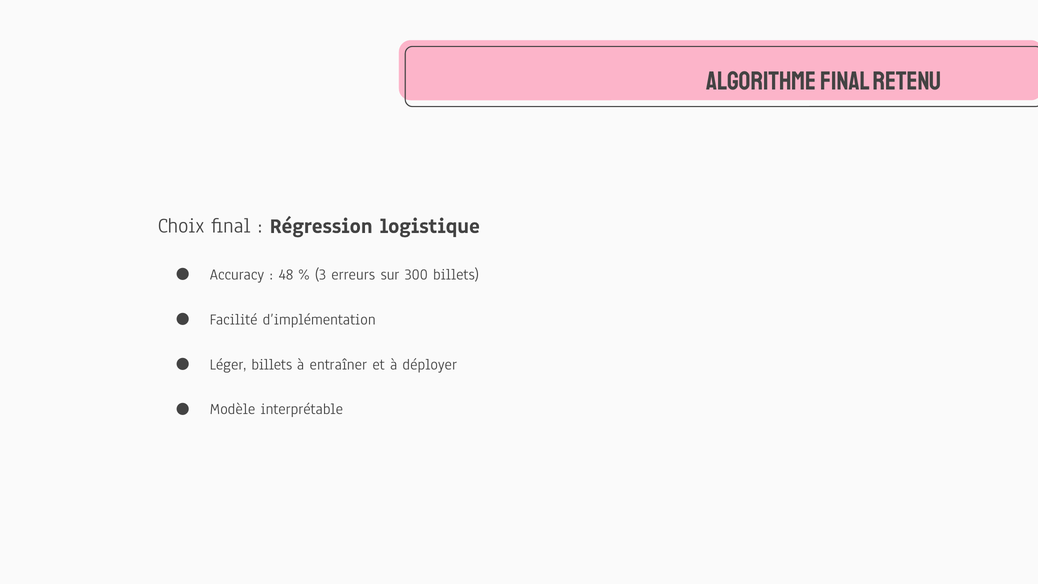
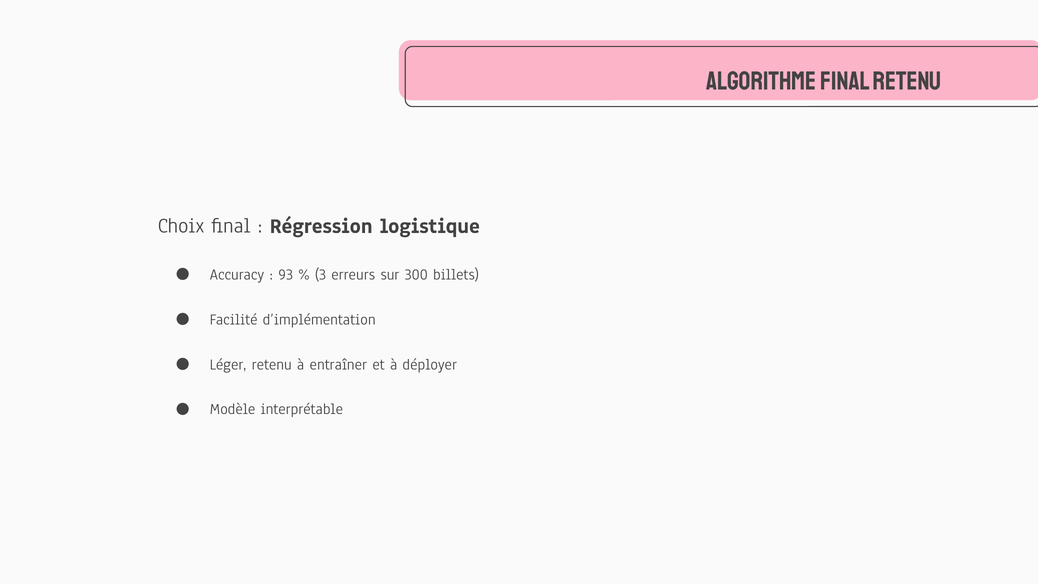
48: 48 -> 93
Léger billets: billets -> retenu
